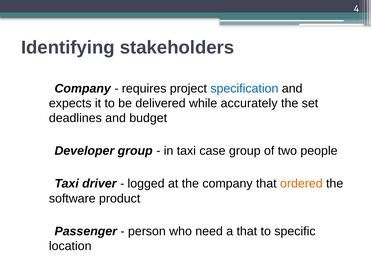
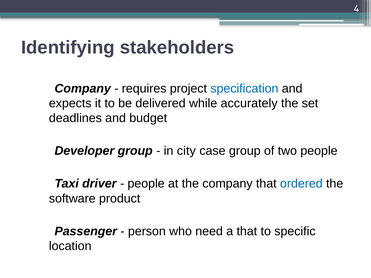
taxi: taxi -> city
logged at (146, 184): logged -> people
ordered colour: orange -> blue
